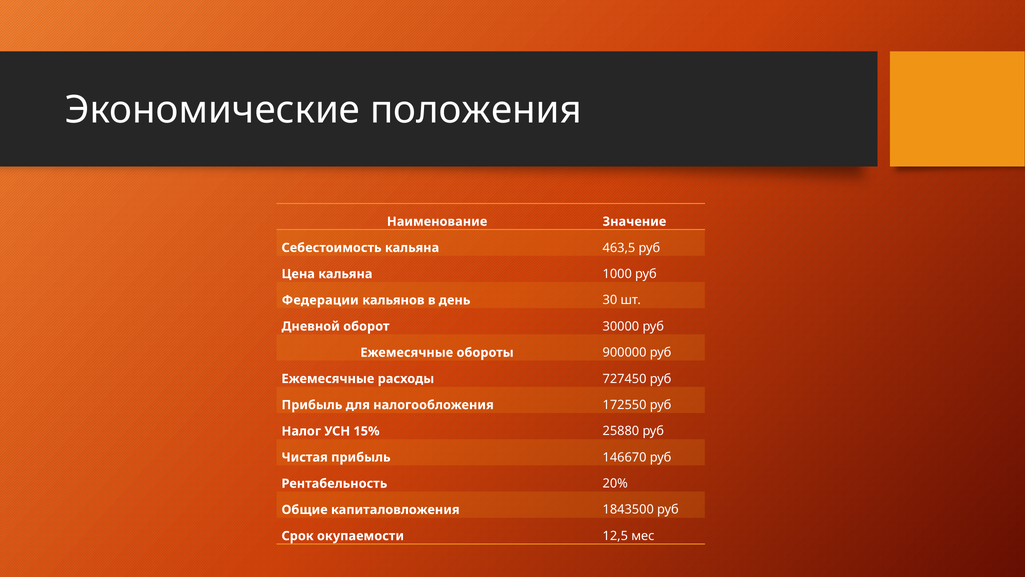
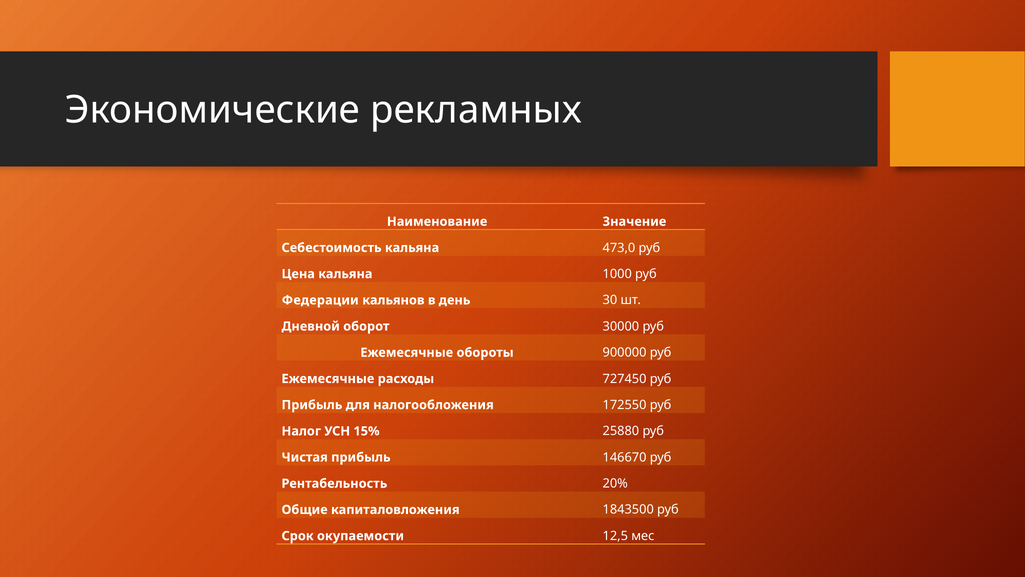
положения: положения -> рекламных
463,5: 463,5 -> 473,0
